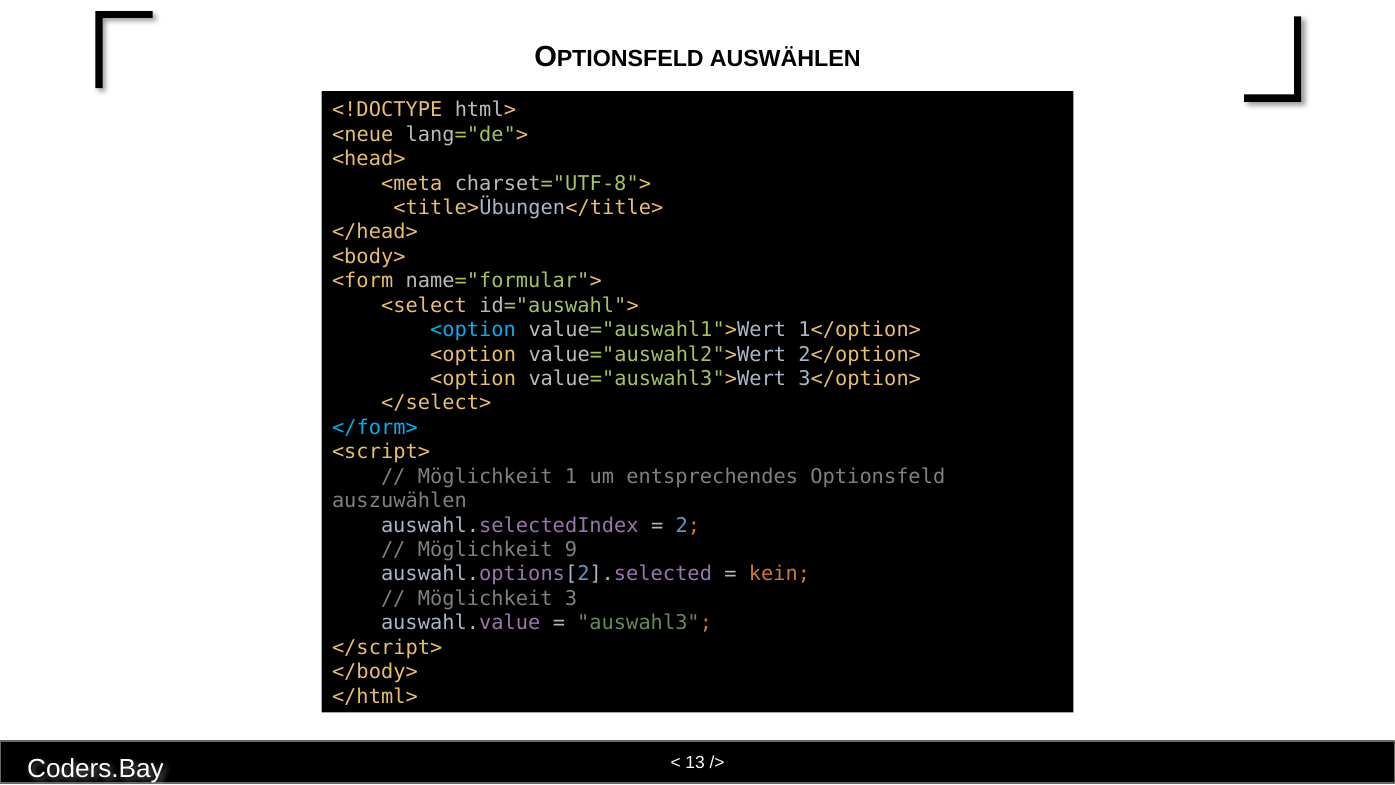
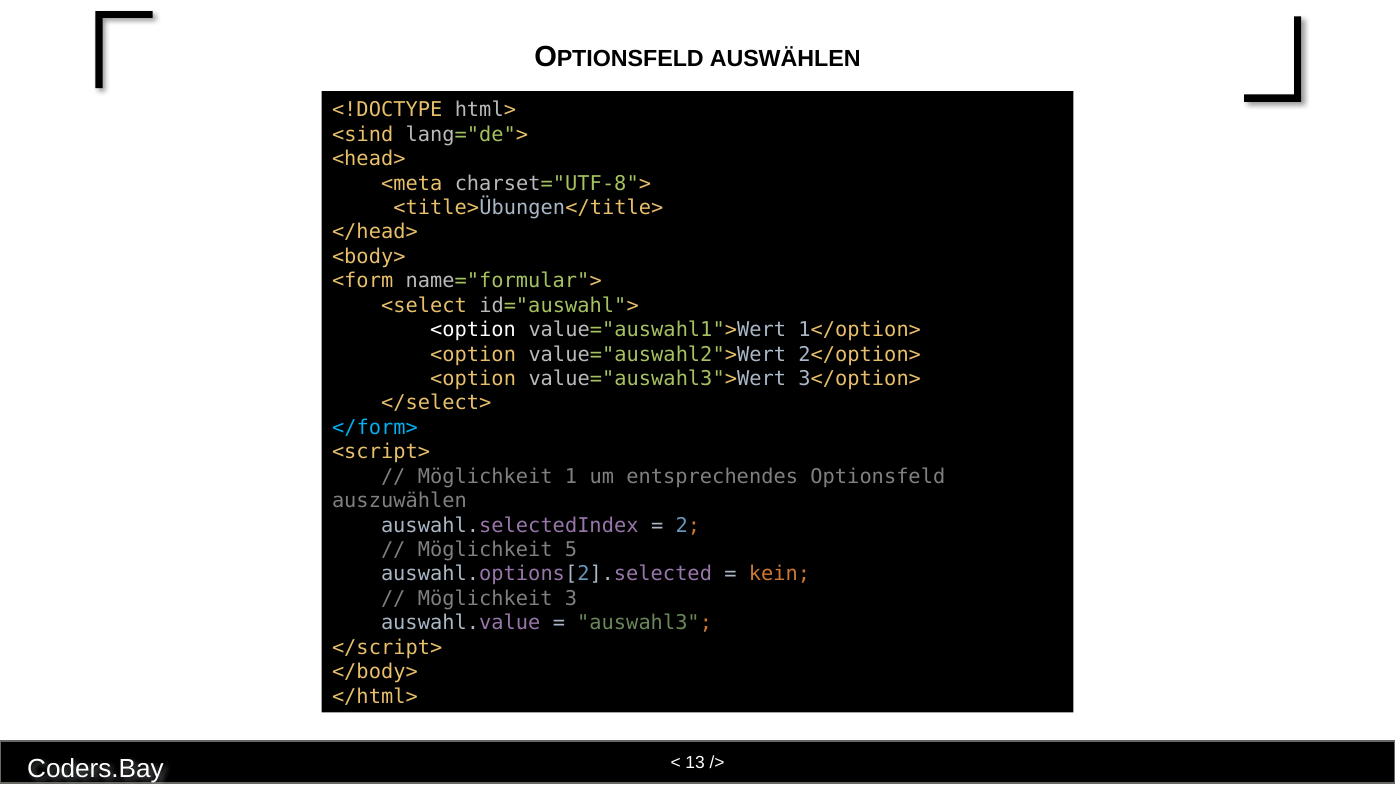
<neue: <neue -> <sind
<option at (473, 330) colour: light blue -> white
9: 9 -> 5
